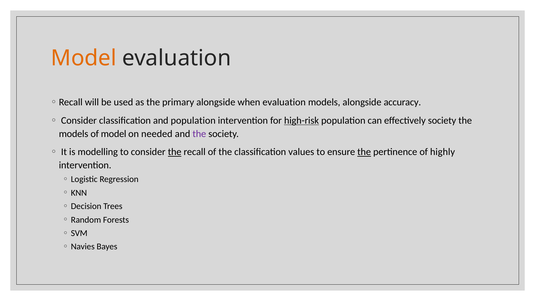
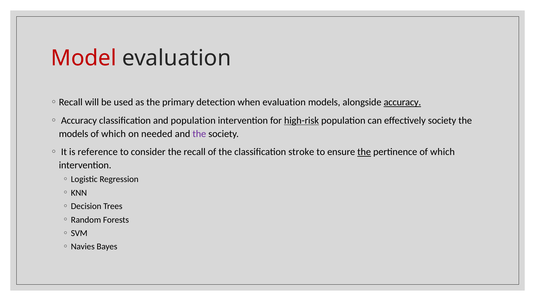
Model at (84, 58) colour: orange -> red
primary alongside: alongside -> detection
accuracy at (402, 102) underline: none -> present
Consider at (79, 120): Consider -> Accuracy
model at (114, 134): model -> which
modelling: modelling -> reference
the at (175, 152) underline: present -> none
values: values -> stroke
pertinence of highly: highly -> which
